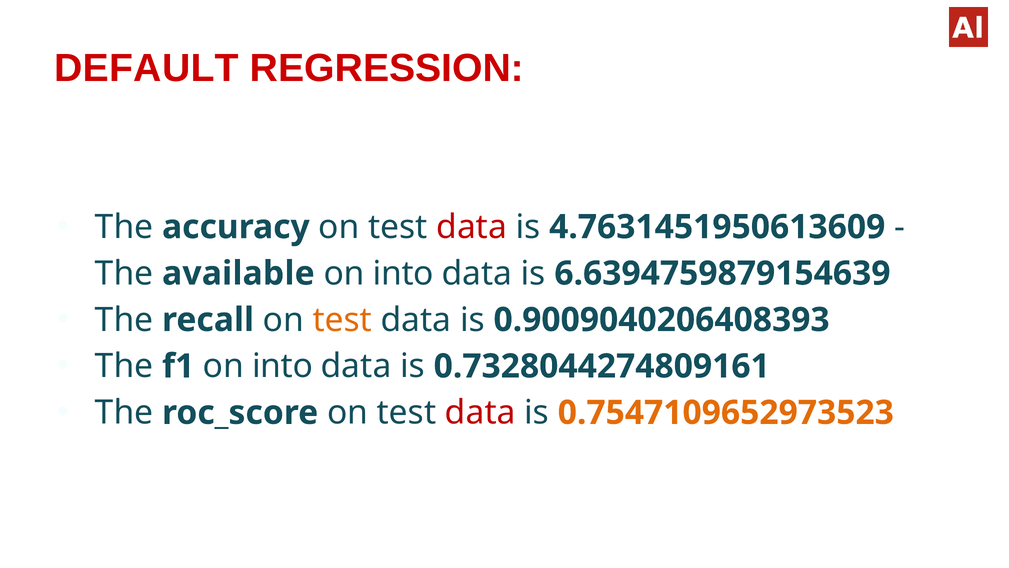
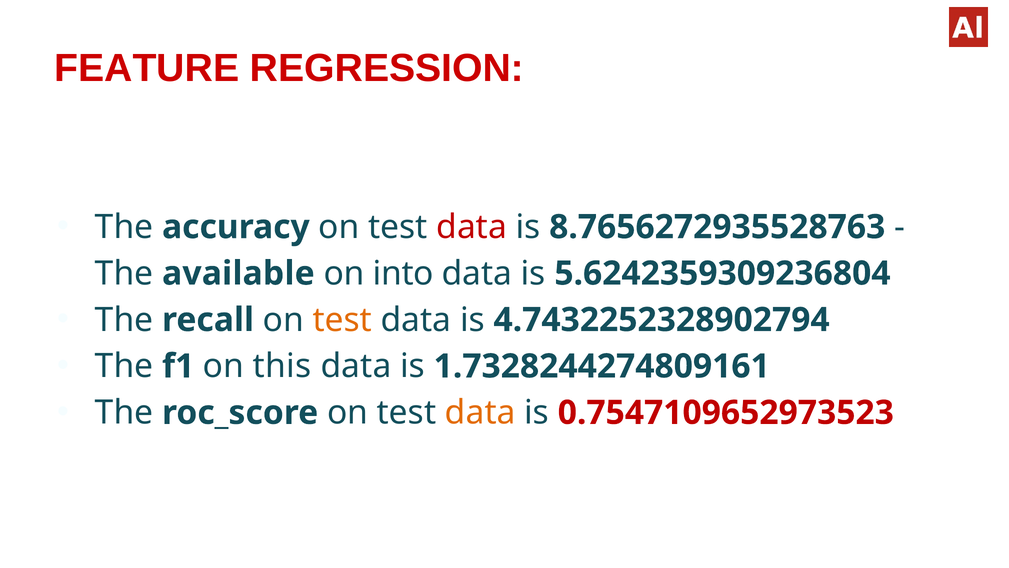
DEFAULT: DEFAULT -> FEATURE
4.7631451950613609: 4.7631451950613609 -> 8.7656272935528763
6.6394759879154639: 6.6394759879154639 -> 5.6242359309236804
0.9009040206408393: 0.9009040206408393 -> 4.7432252328902794
f1 on into: into -> this
0.7328044274809161: 0.7328044274809161 -> 1.7328244274809161
data at (480, 412) colour: red -> orange
0.7547109652973523 colour: orange -> red
